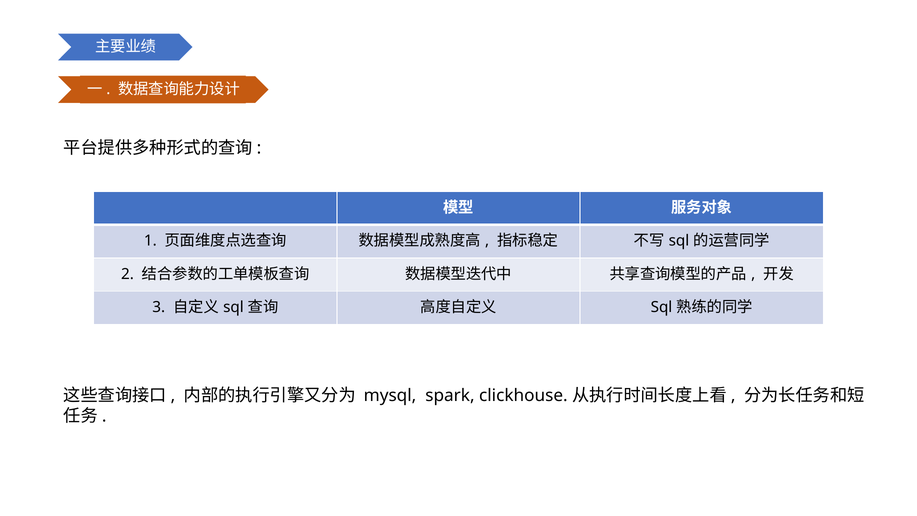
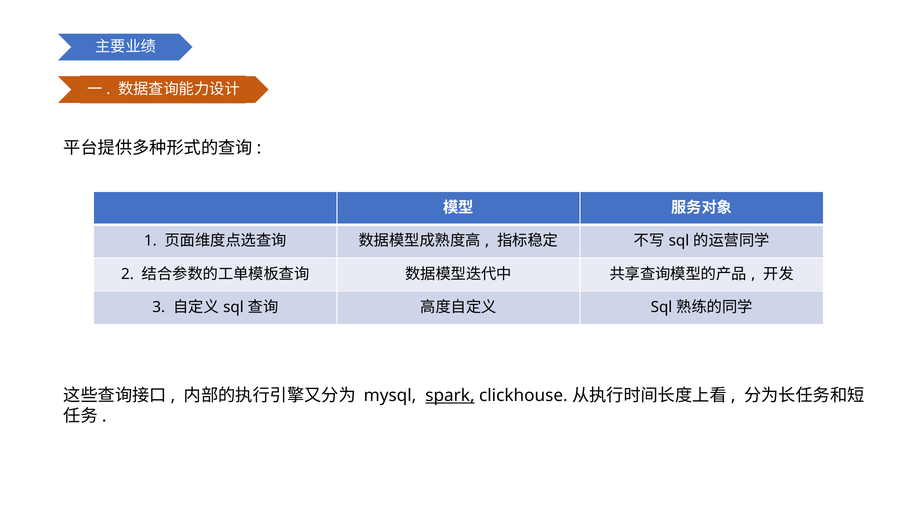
spark underline: none -> present
